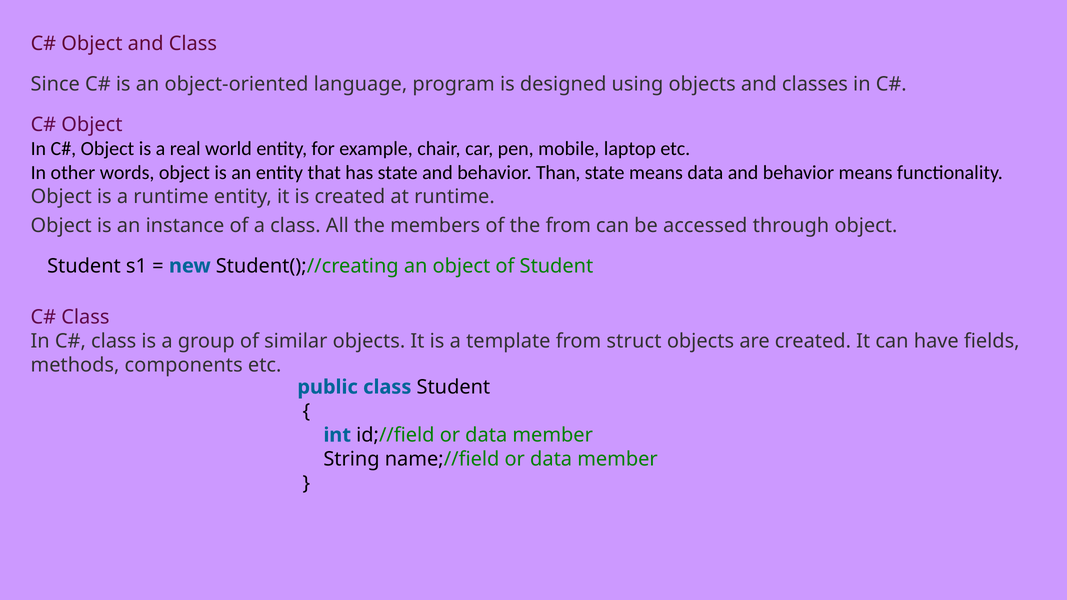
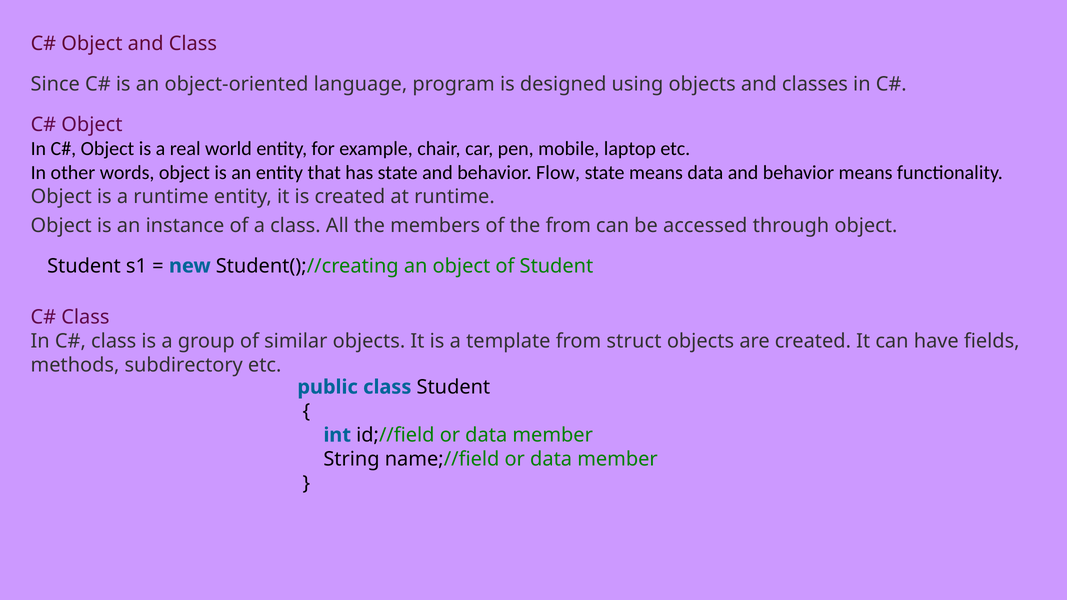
Than: Than -> Flow
components: components -> subdirectory
